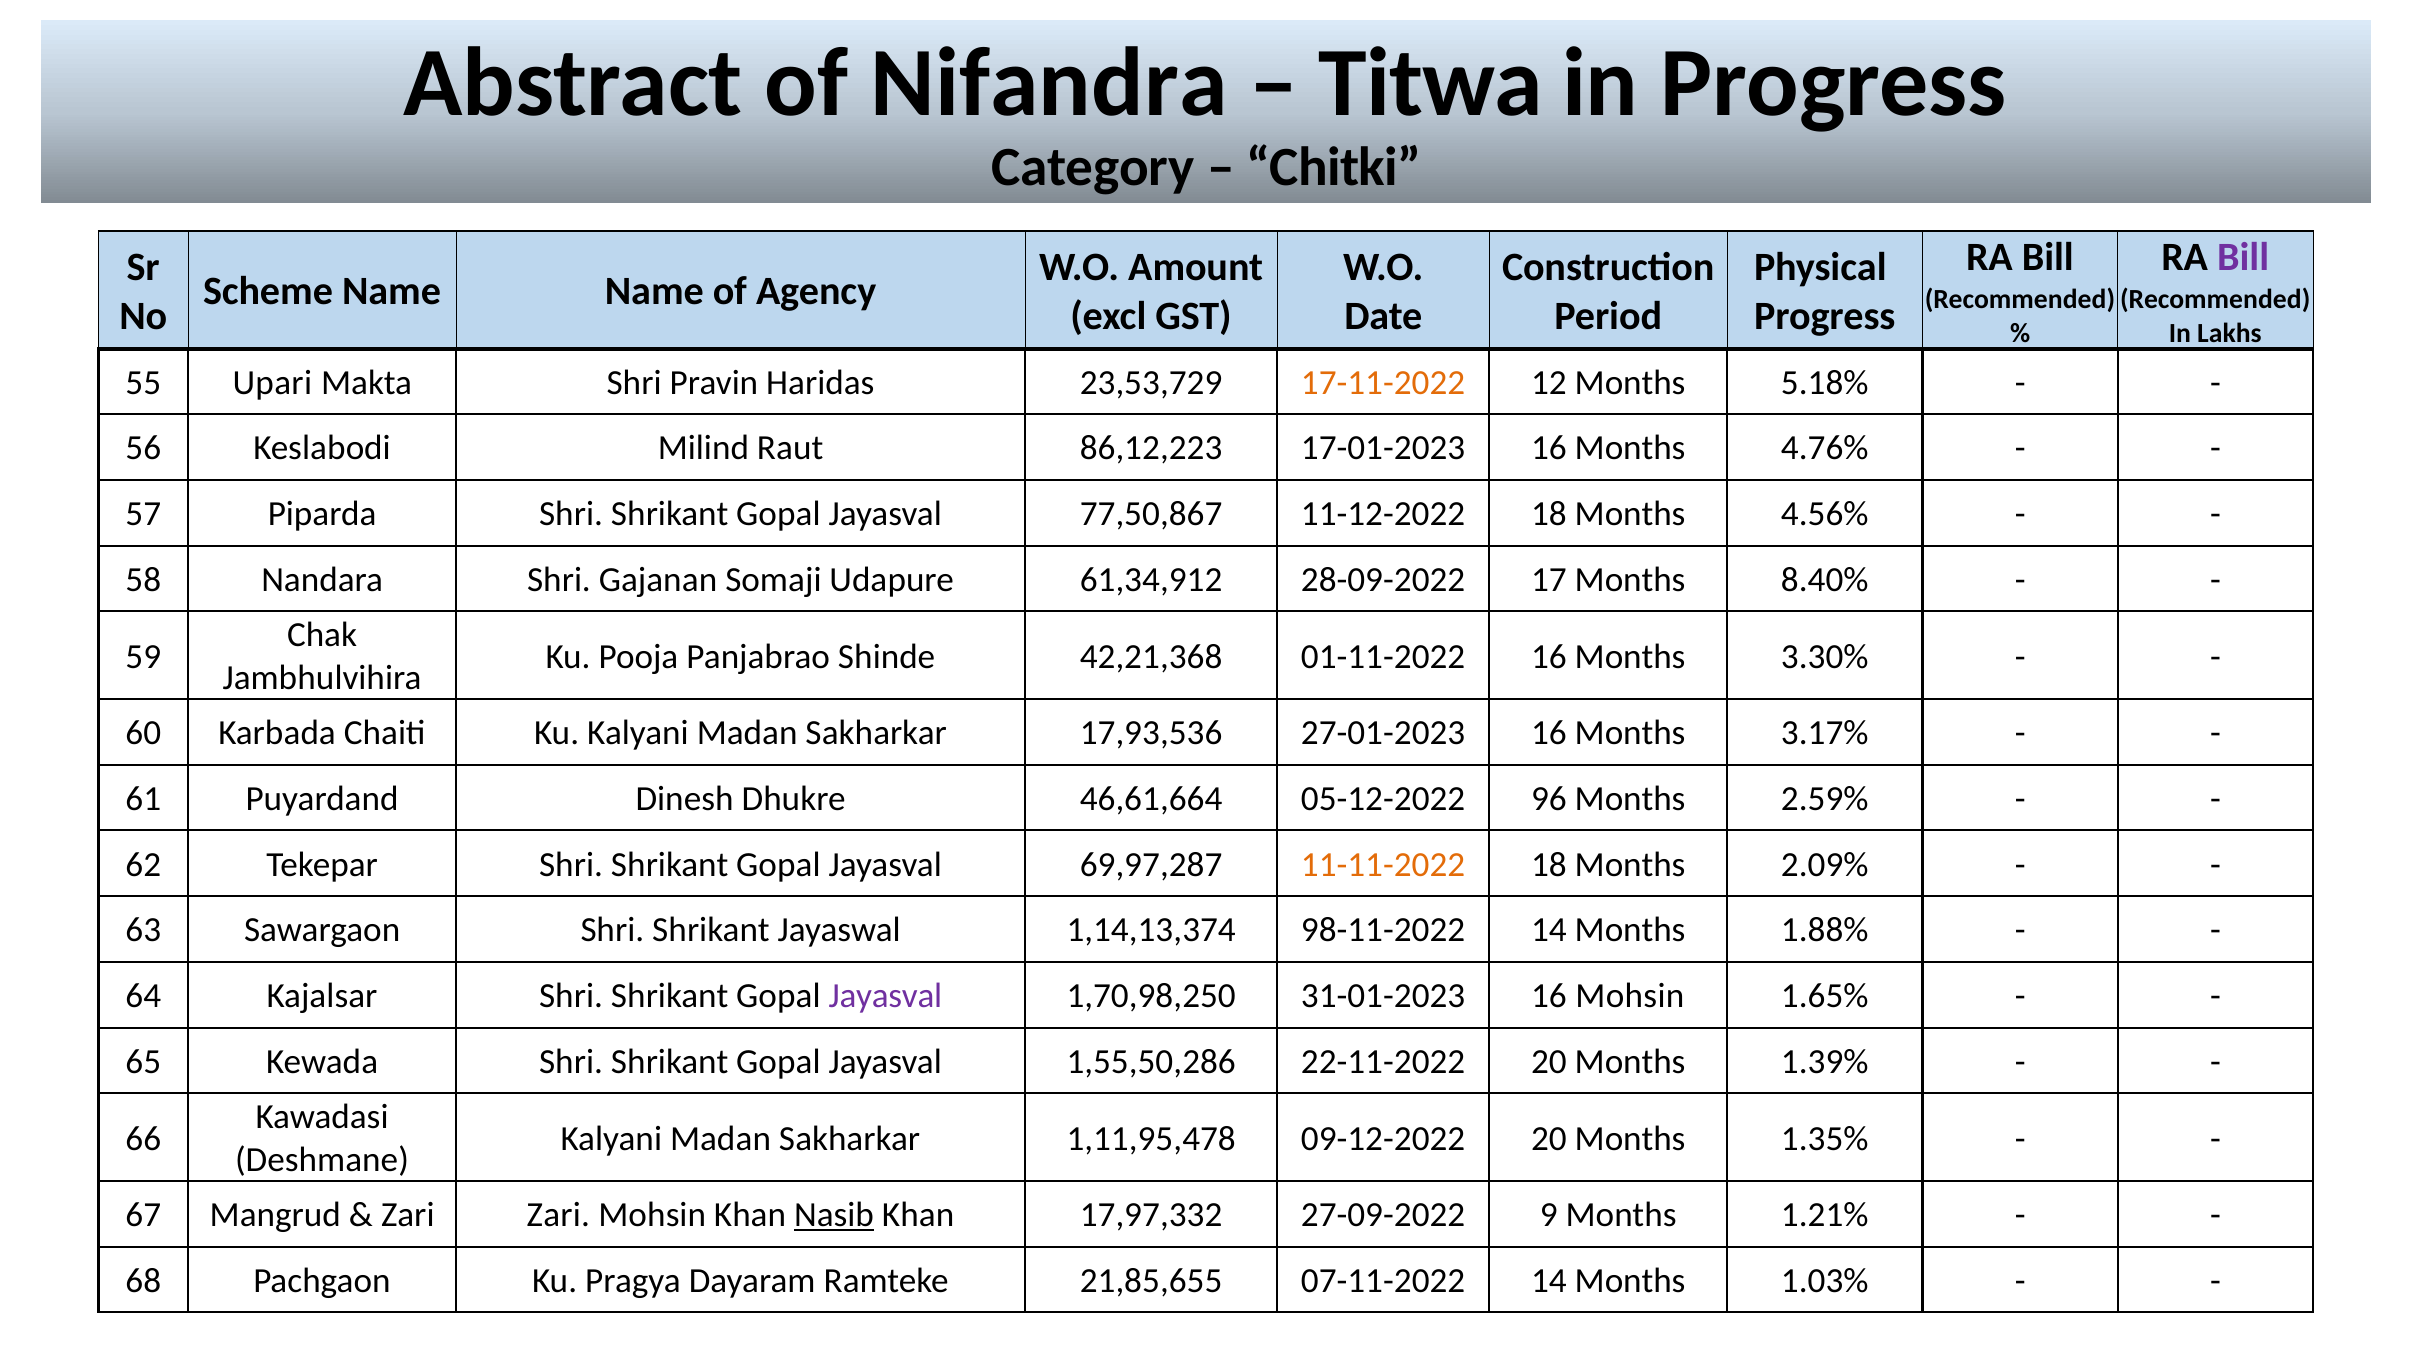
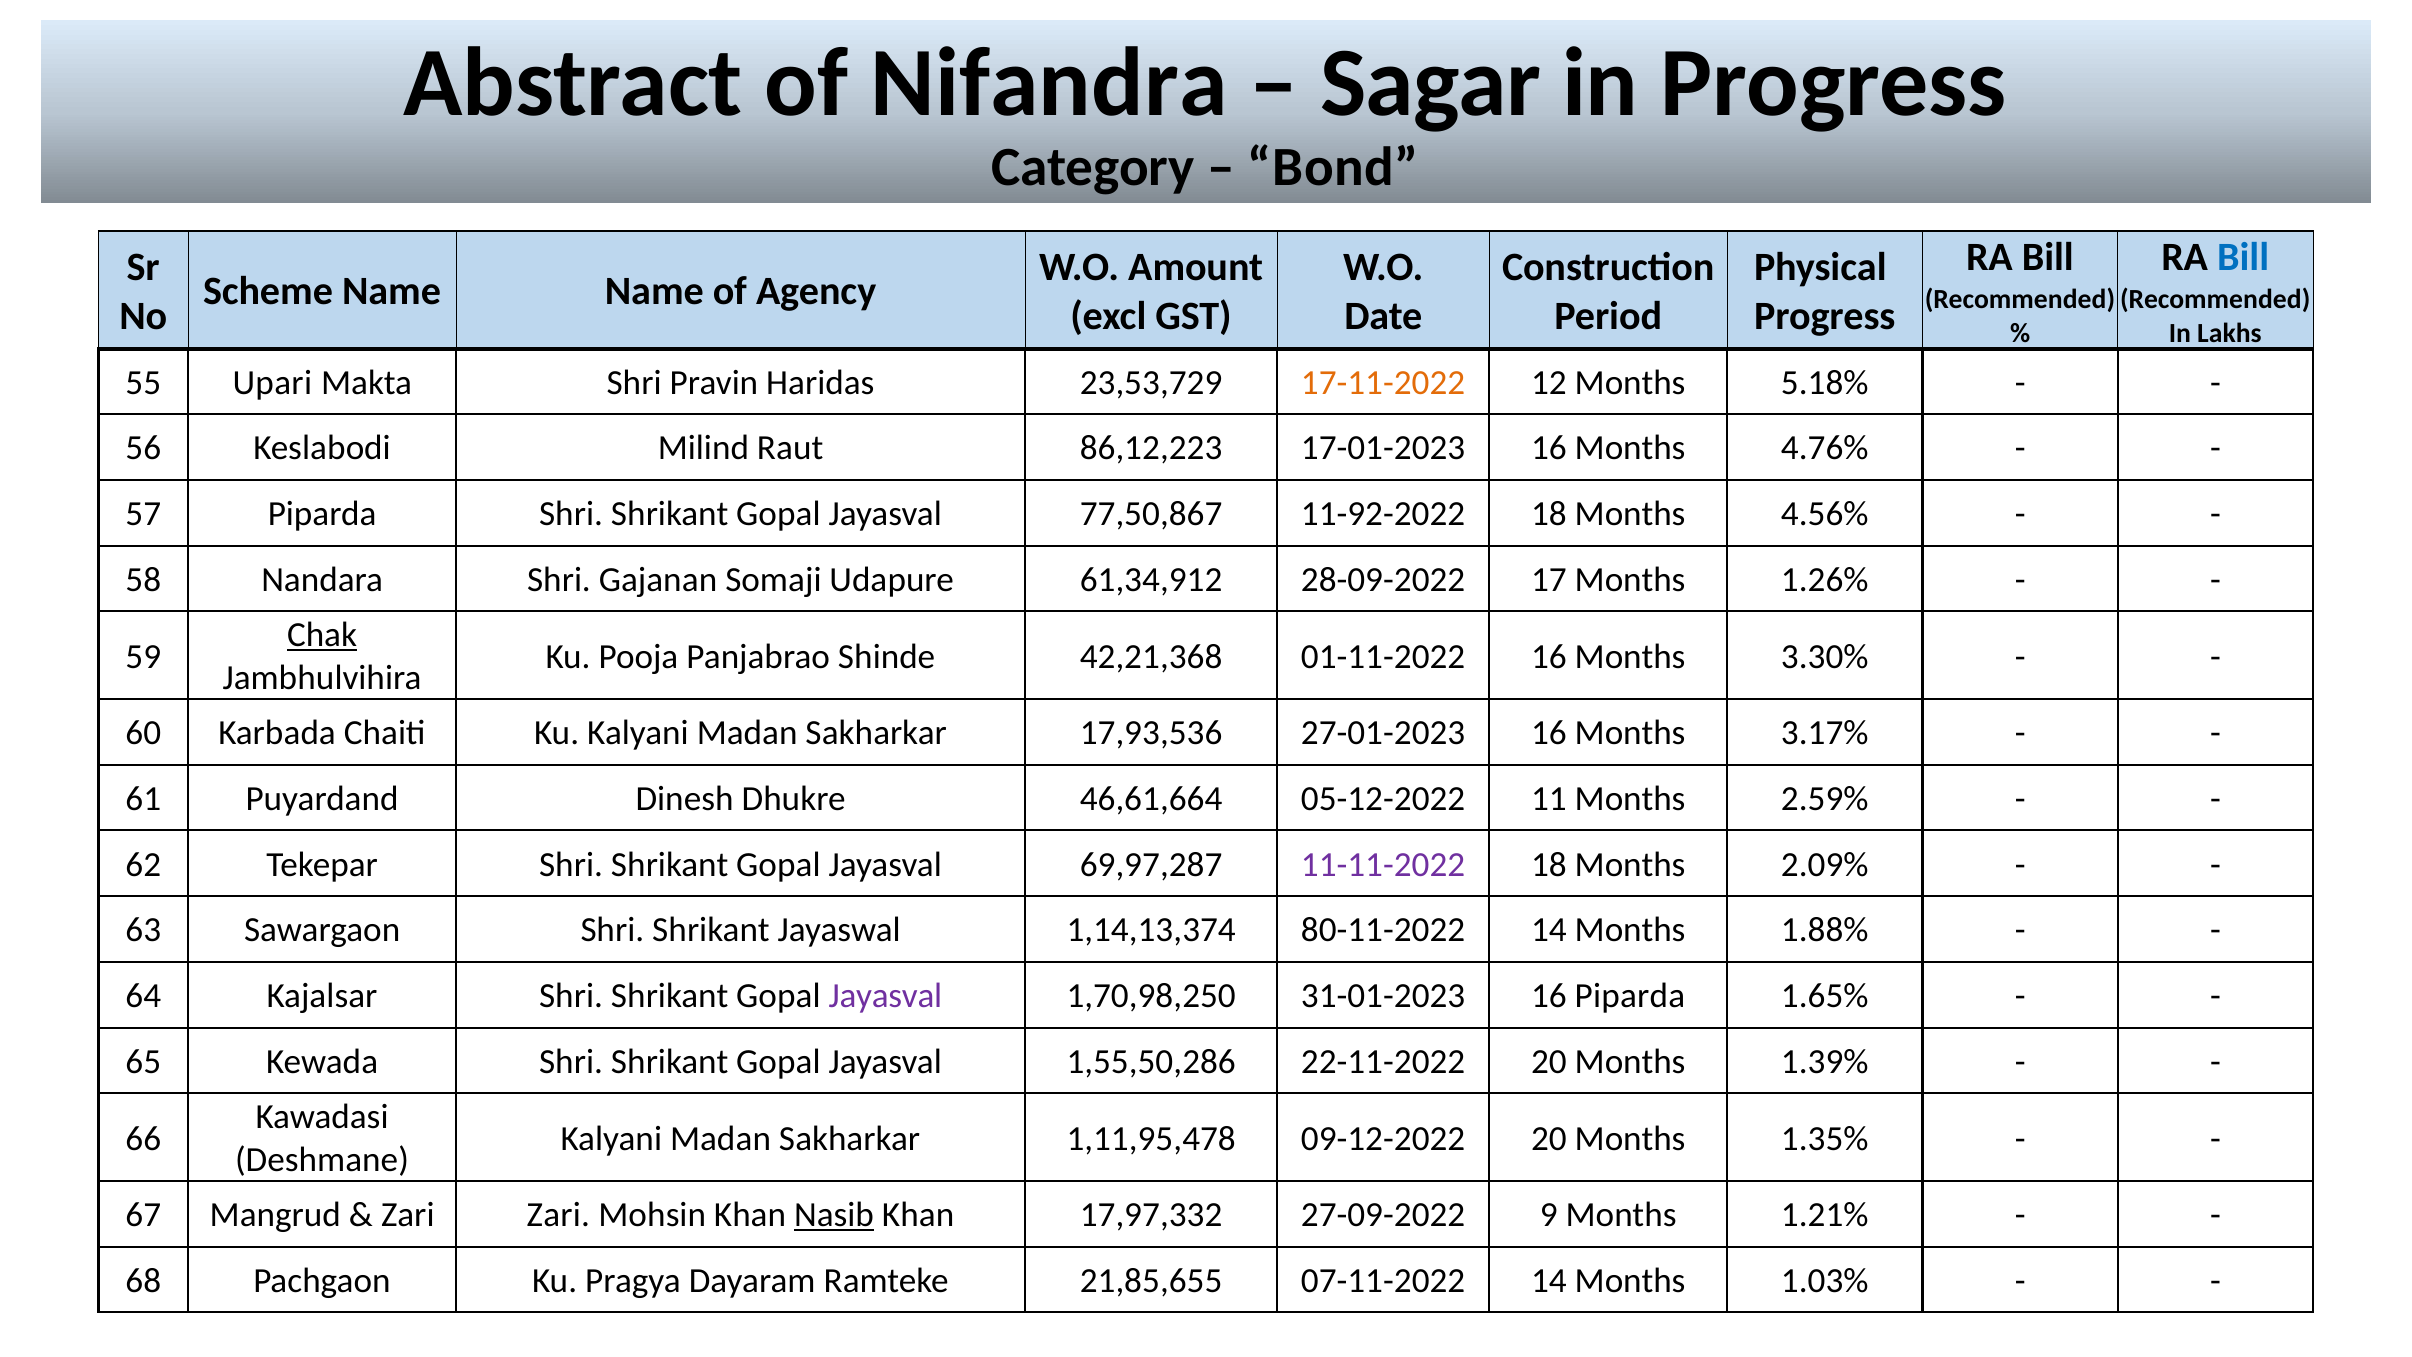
Titwa: Titwa -> Sagar
Chitki: Chitki -> Bond
Bill at (2243, 258) colour: purple -> blue
11-12-2022: 11-12-2022 -> 11-92-2022
8.40%: 8.40% -> 1.26%
Chak underline: none -> present
96: 96 -> 11
11-11-2022 colour: orange -> purple
98-11-2022: 98-11-2022 -> 80-11-2022
16 Mohsin: Mohsin -> Piparda
